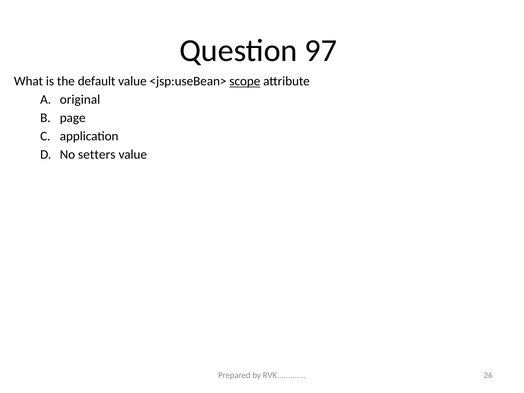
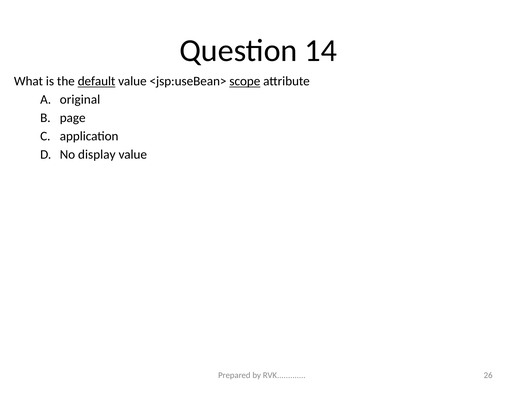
97: 97 -> 14
default underline: none -> present
setters: setters -> display
